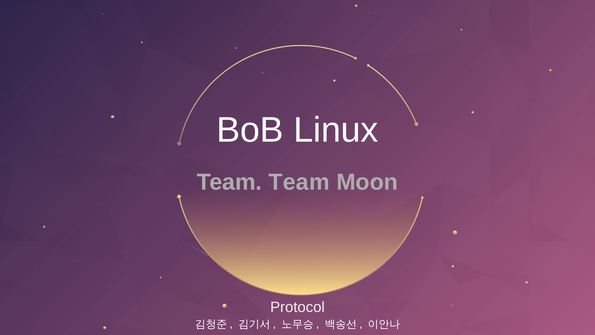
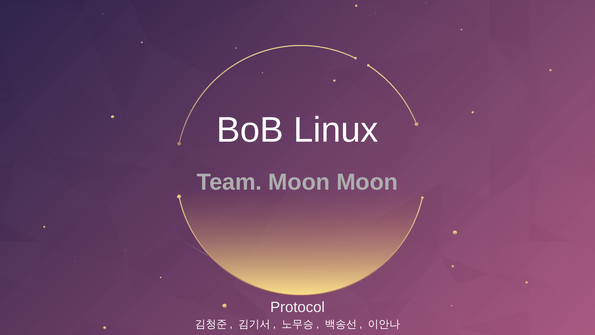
Team Team: Team -> Moon
